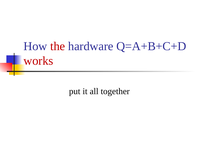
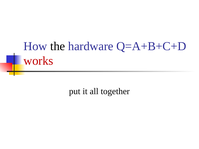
the colour: red -> black
